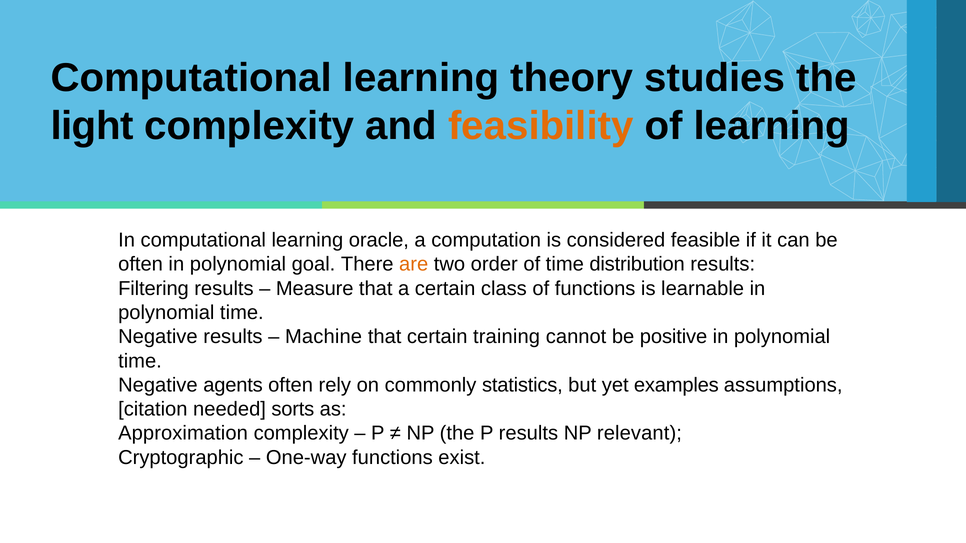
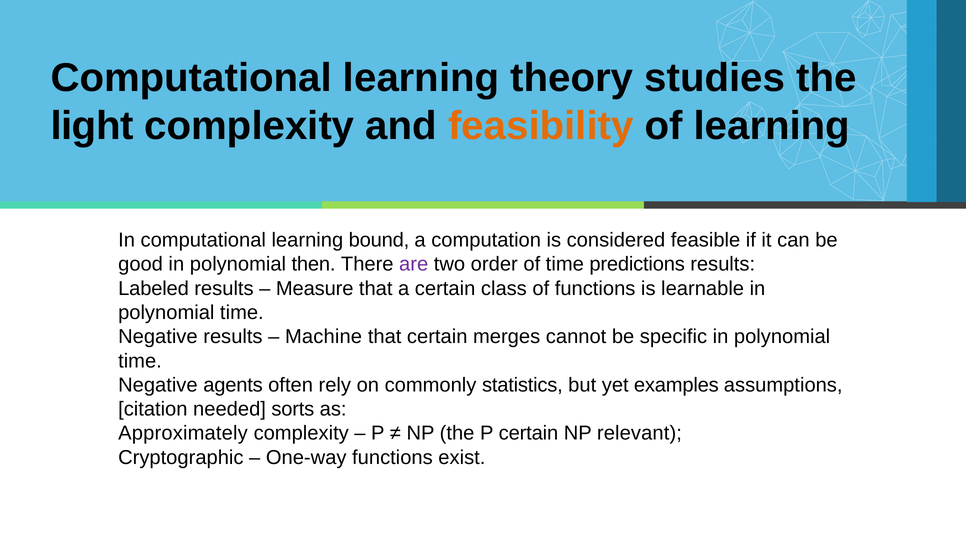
oracle: oracle -> bound
often at (141, 264): often -> good
goal: goal -> then
are colour: orange -> purple
distribution: distribution -> predictions
Filtering: Filtering -> Labeled
training: training -> merges
positive: positive -> specific
Approximation: Approximation -> Approximately
P results: results -> certain
